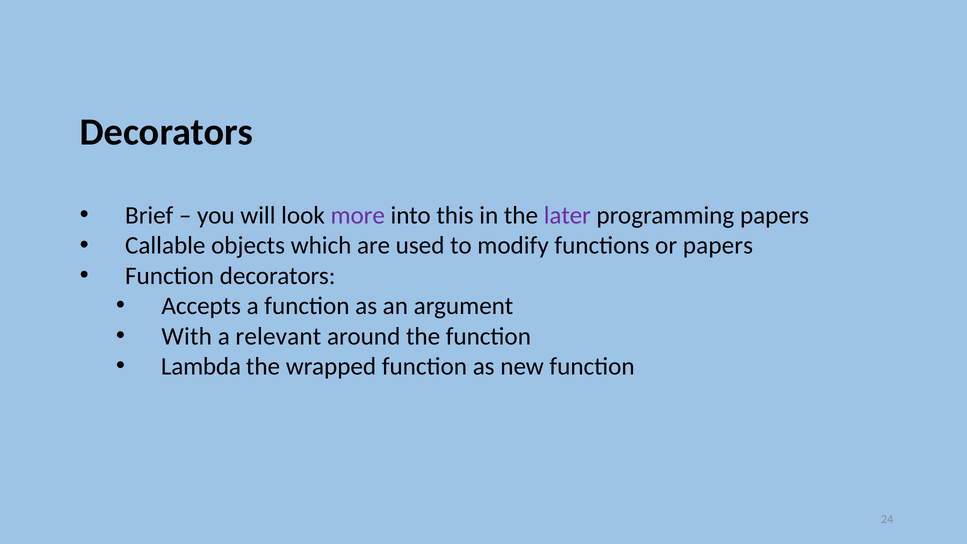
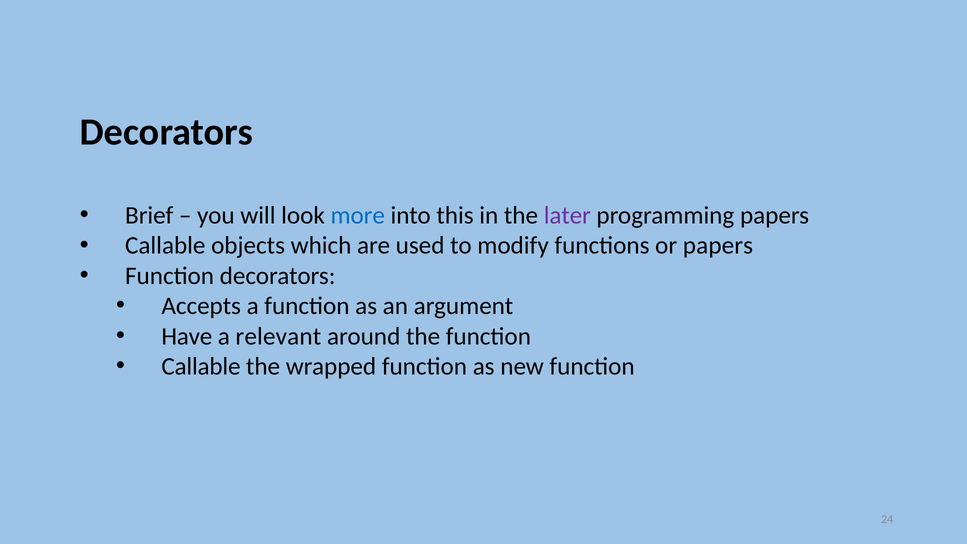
more colour: purple -> blue
With: With -> Have
Lambda at (201, 366): Lambda -> Callable
